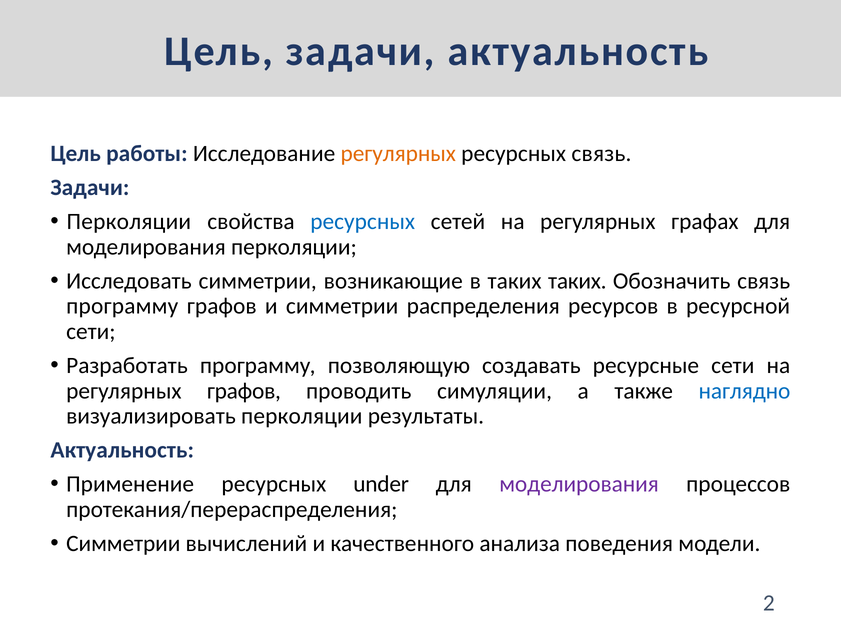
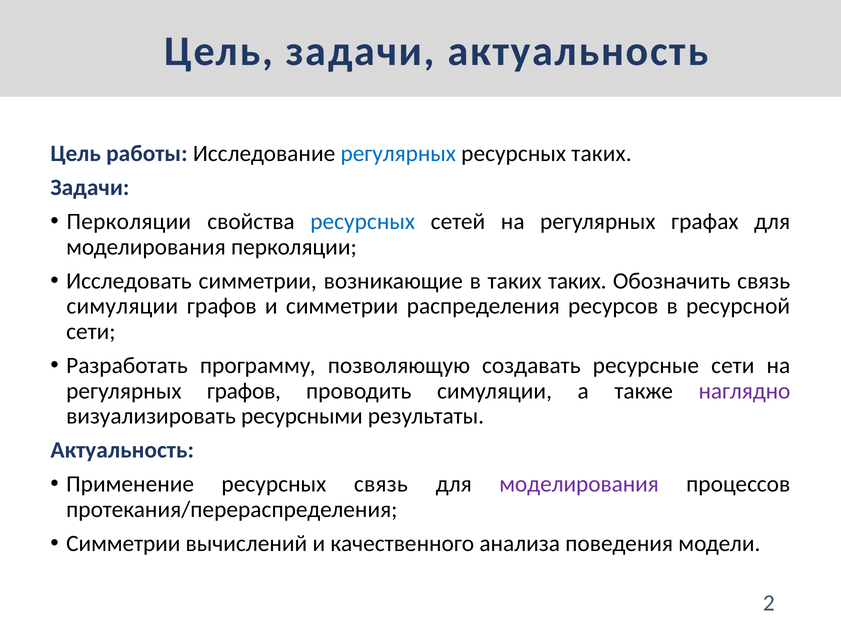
регулярных at (398, 153) colour: orange -> blue
ресурсных связь: связь -> таких
программу at (122, 306): программу -> симуляции
наглядно colour: blue -> purple
визуализировать перколяции: перколяции -> ресурсными
ресурсных under: under -> связь
